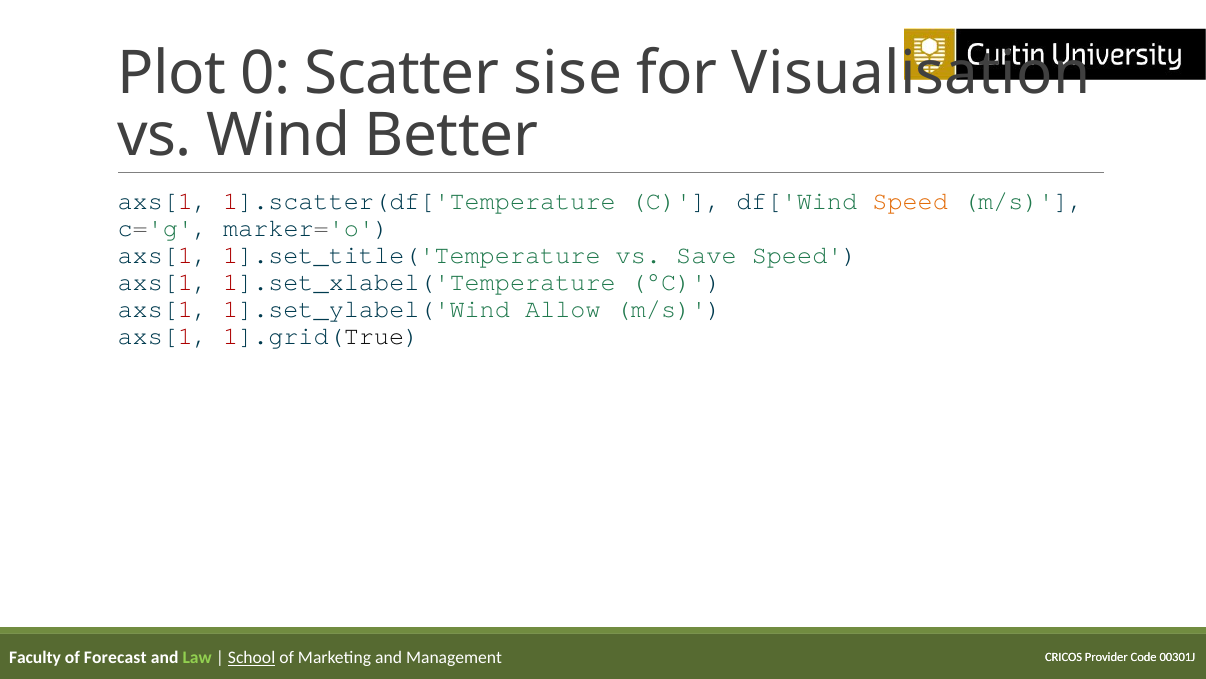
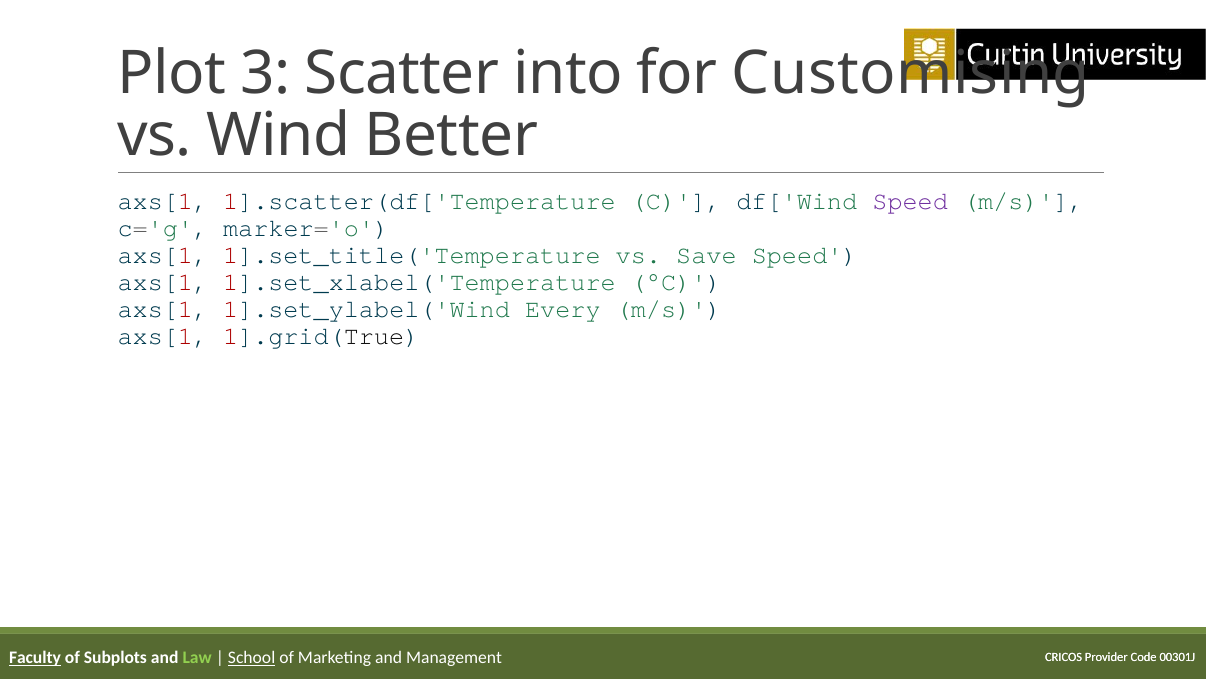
0: 0 -> 3
sise: sise -> into
Visualisation: Visualisation -> Customising
Speed at (910, 201) colour: orange -> purple
Allow: Allow -> Every
Faculty underline: none -> present
Forecast: Forecast -> Subplots
